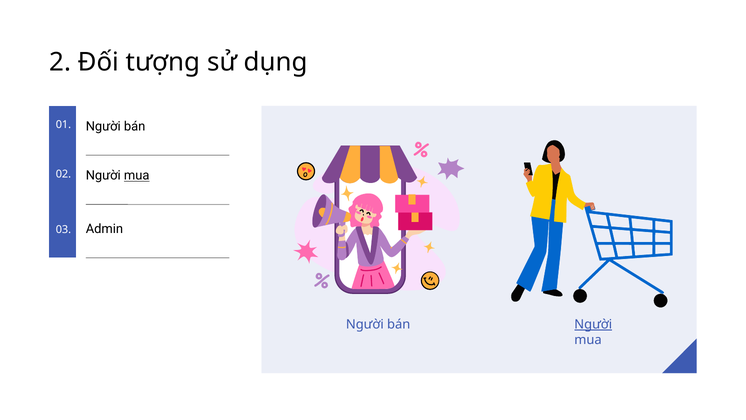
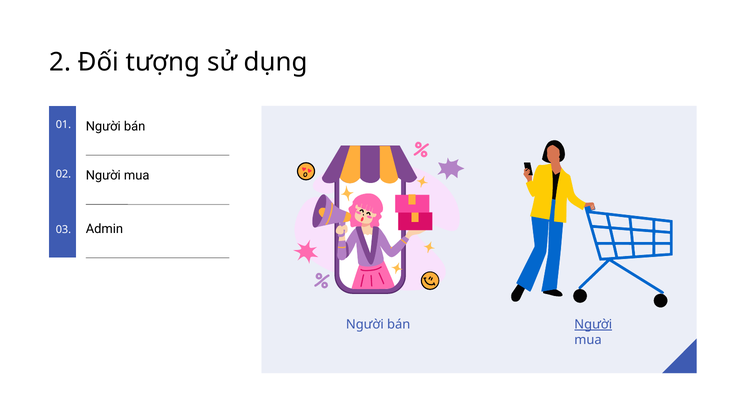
mua at (137, 176) underline: present -> none
